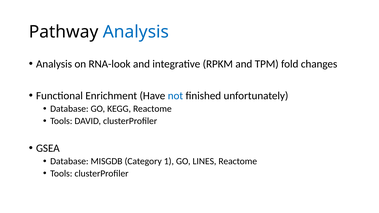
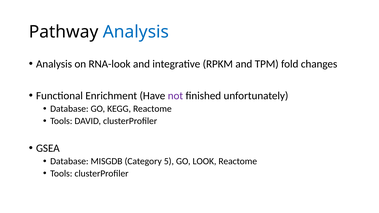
not colour: blue -> purple
1: 1 -> 5
LINES: LINES -> LOOK
